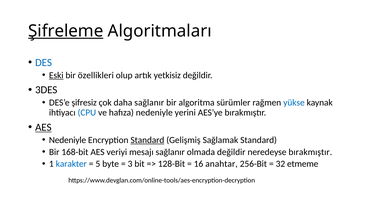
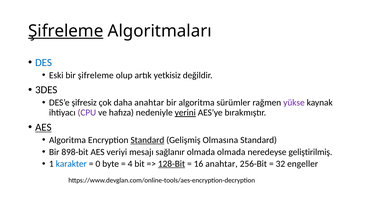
Eski underline: present -> none
bir özellikleri: özellikleri -> şifreleme
daha sağlanır: sağlanır -> anahtar
yükse colour: blue -> purple
CPU colour: blue -> purple
yerini underline: none -> present
Nedeniyle at (68, 140): Nedeniyle -> Algoritma
Sağlamak: Sağlamak -> Olmasına
168-bit: 168-bit -> 898-bit
olmada değildir: değildir -> olmada
neredeyse bırakmıştır: bırakmıştır -> geliştirilmiş
5: 5 -> 0
3: 3 -> 4
128-Bit underline: none -> present
etmeme: etmeme -> engeller
